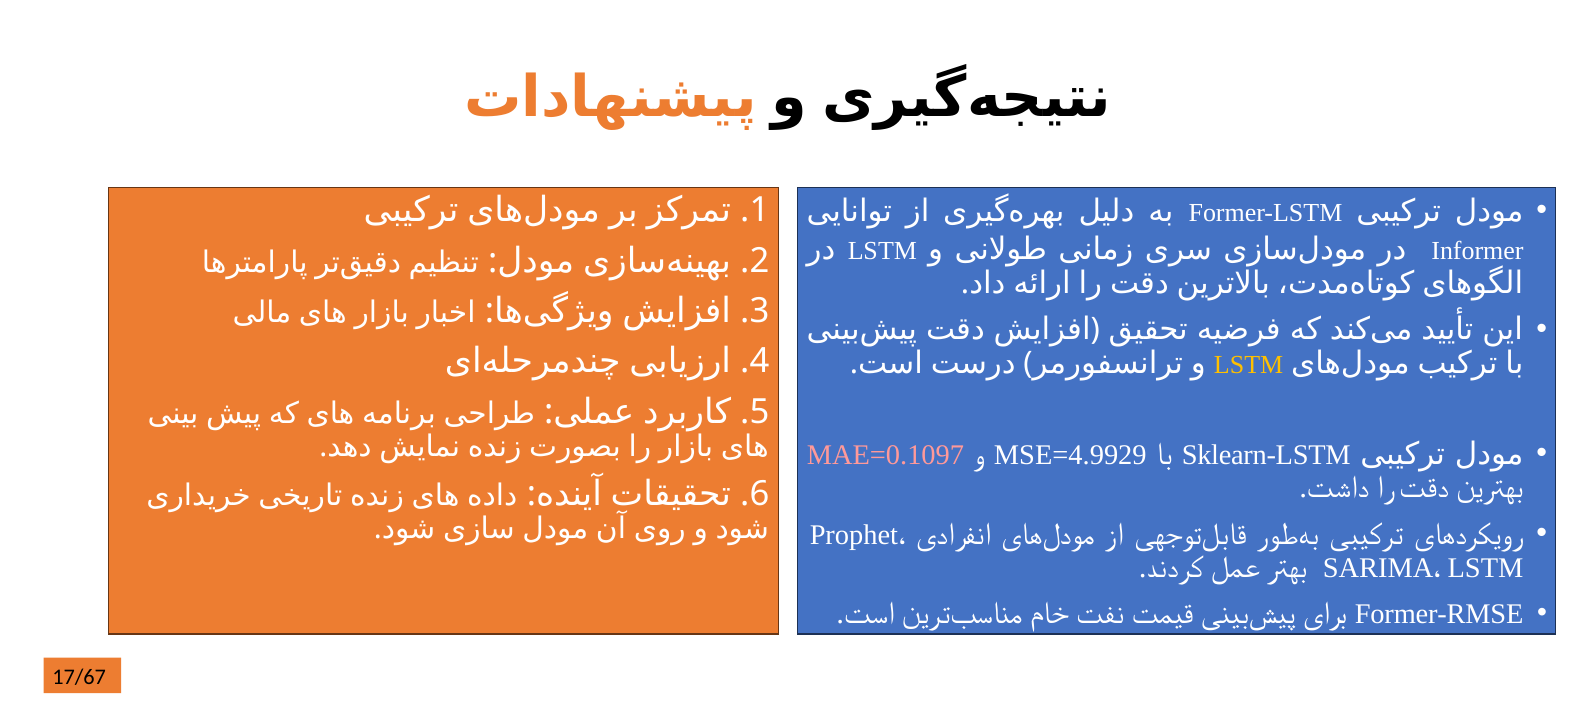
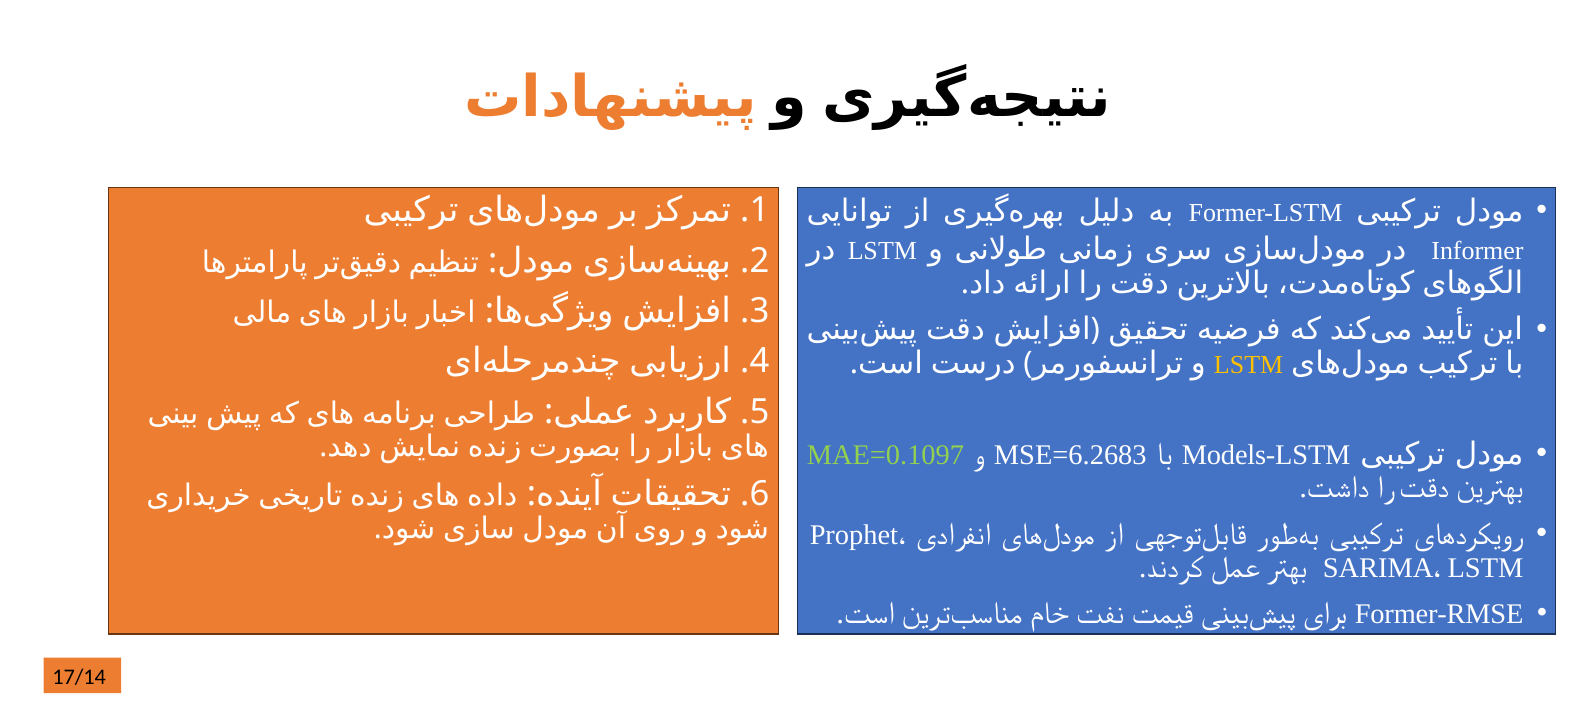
MAE=0.1097 colour: pink -> light green
MSE=4.9929: MSE=4.9929 -> MSE=6.2683
Sklearn-LSTM: Sklearn-LSTM -> Models-LSTM
17/67: 17/67 -> 17/14
